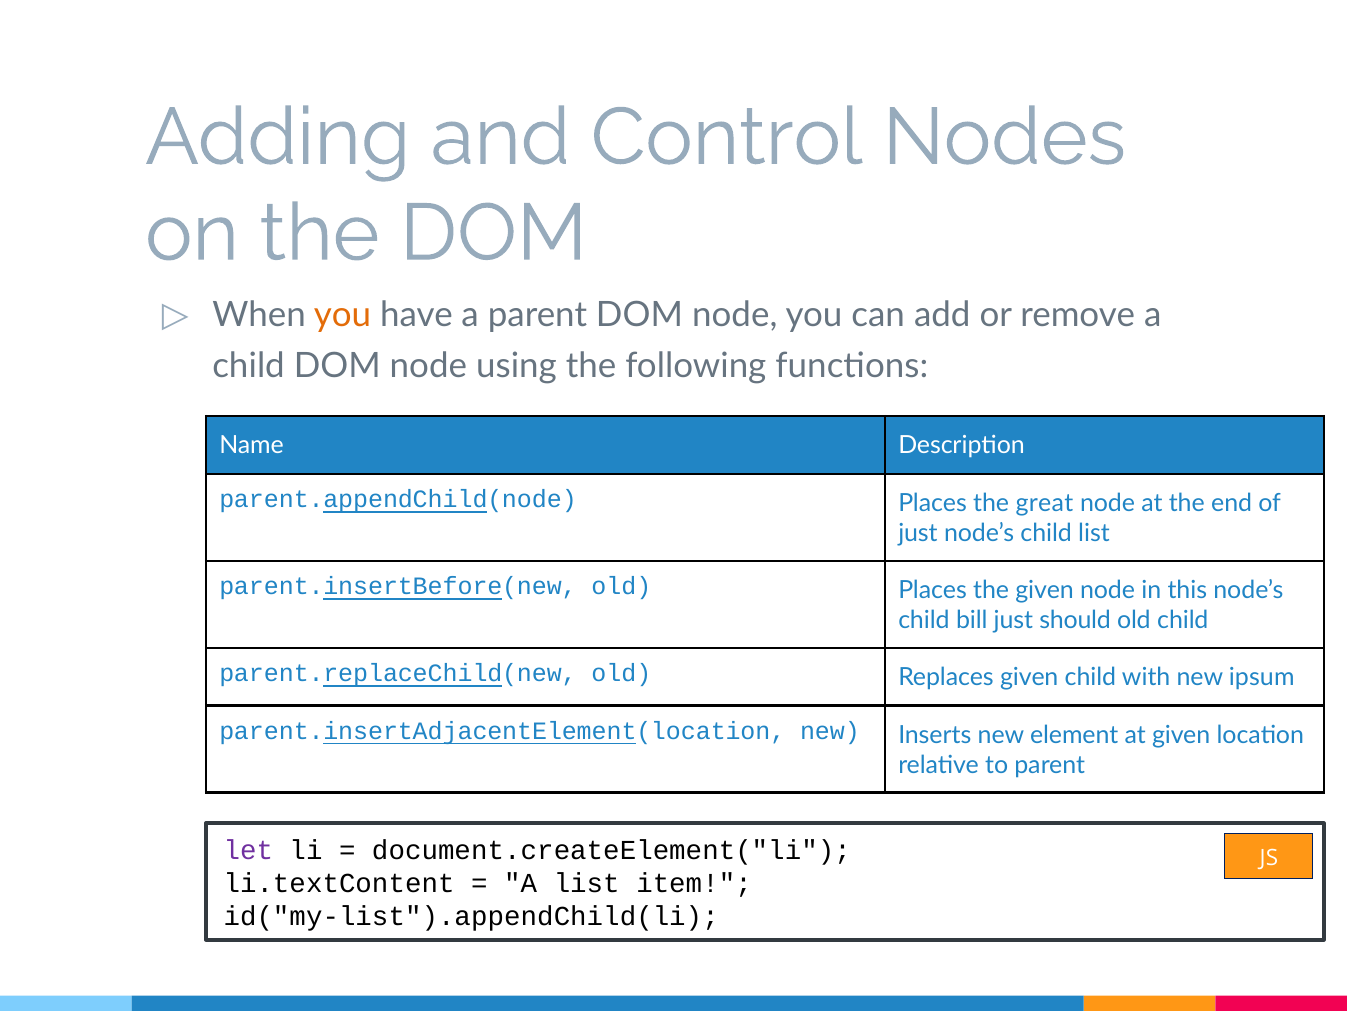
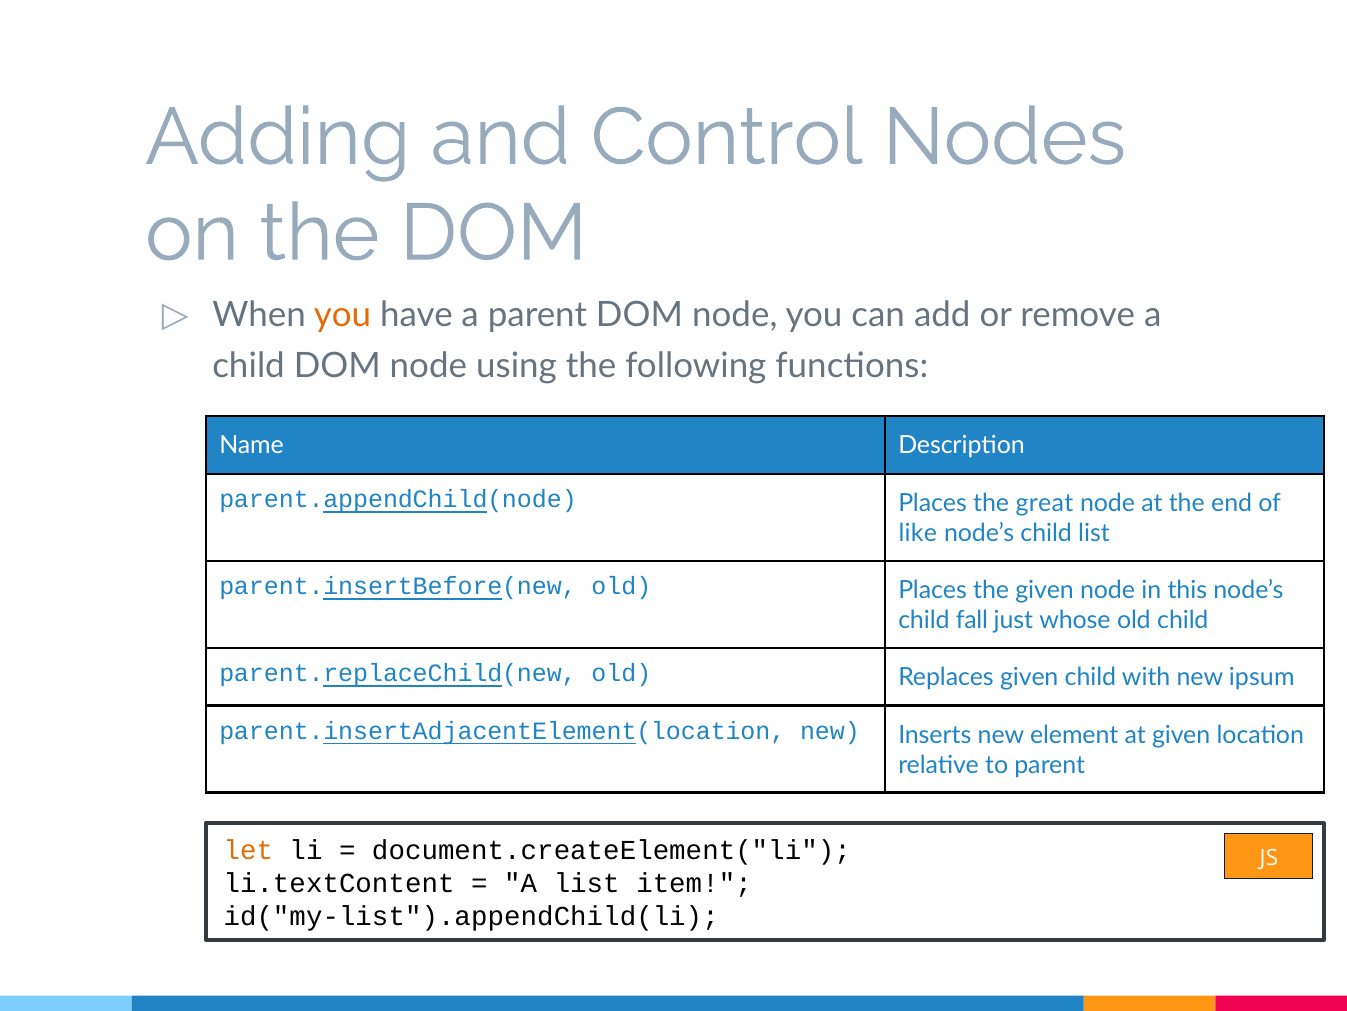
just at (918, 533): just -> like
bill: bill -> fall
should: should -> whose
let colour: purple -> orange
